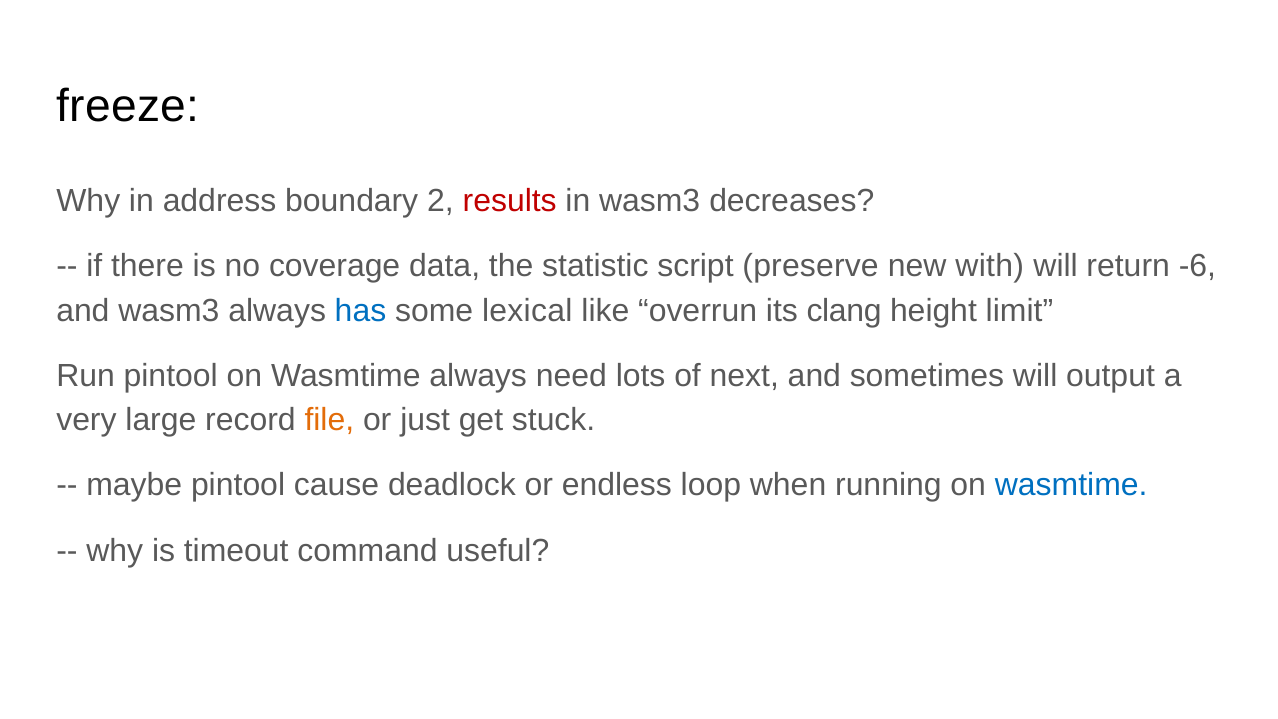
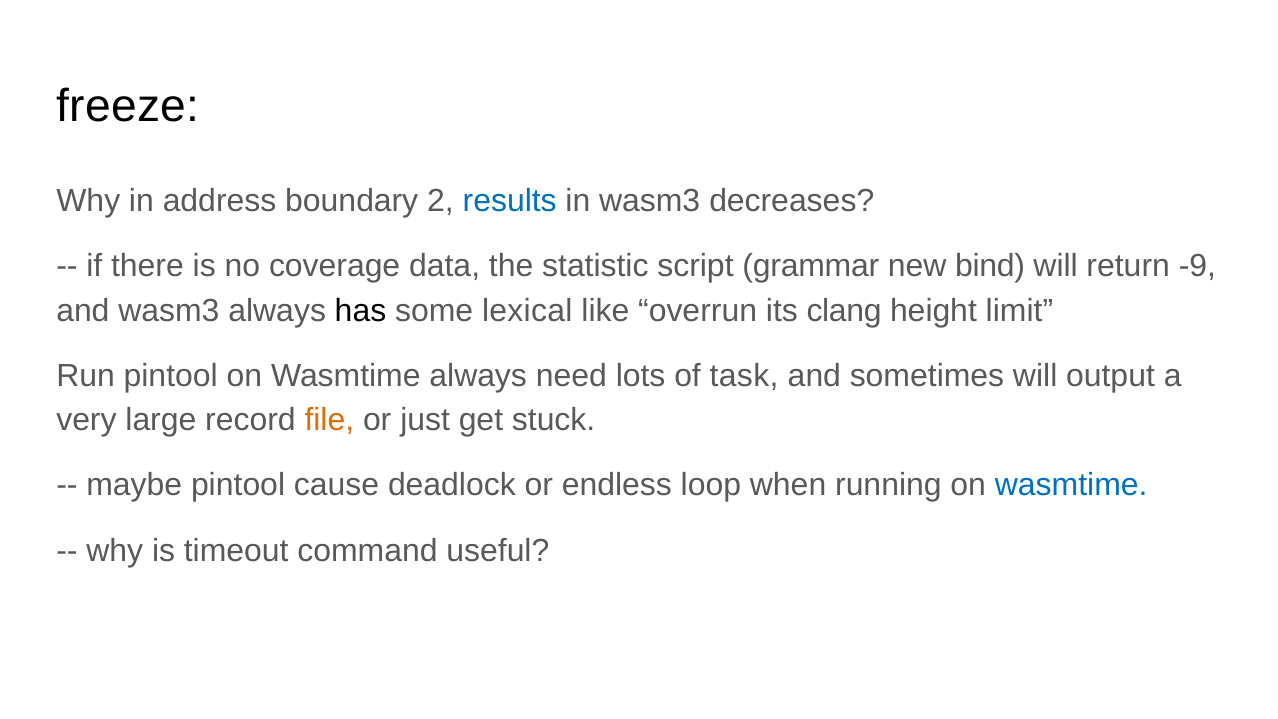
results colour: red -> blue
preserve: preserve -> grammar
with: with -> bind
-6: -6 -> -9
has colour: blue -> black
next: next -> task
